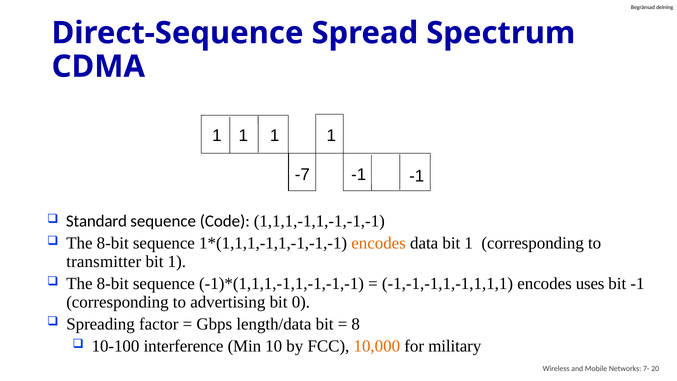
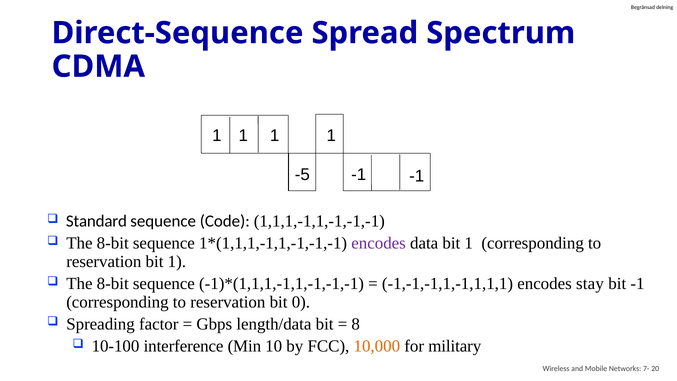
-7: -7 -> -5
encodes at (379, 243) colour: orange -> purple
transmitter at (104, 262): transmitter -> reservation
uses: uses -> stay
advertising at (228, 302): advertising -> reservation
